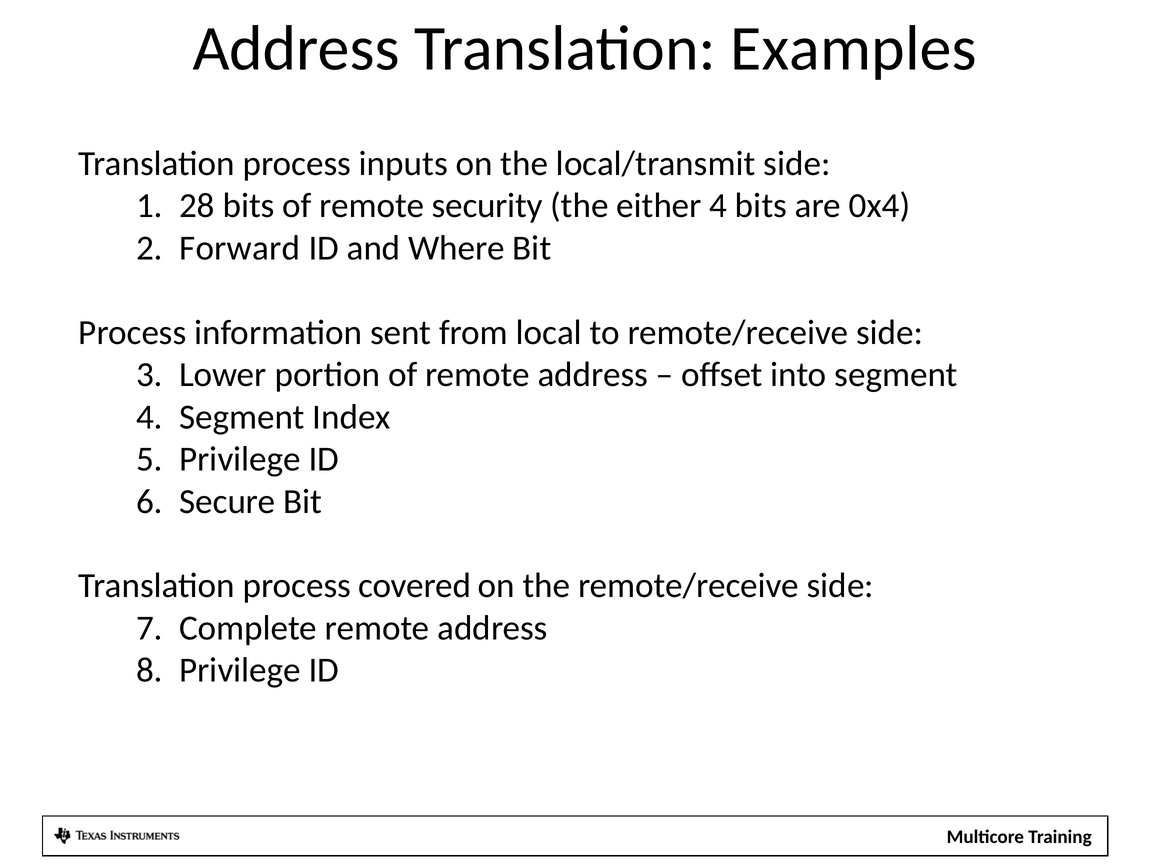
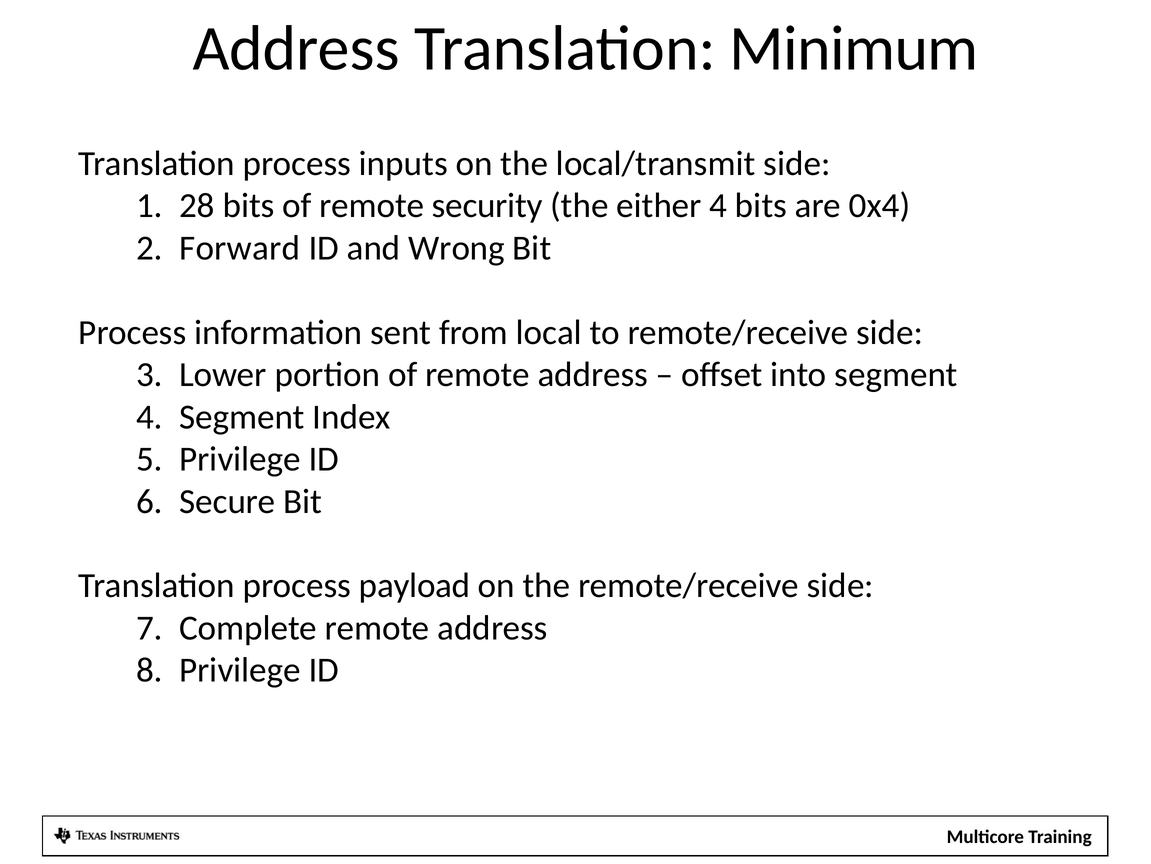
Examples: Examples -> Minimum
Where: Where -> Wrong
covered: covered -> payload
